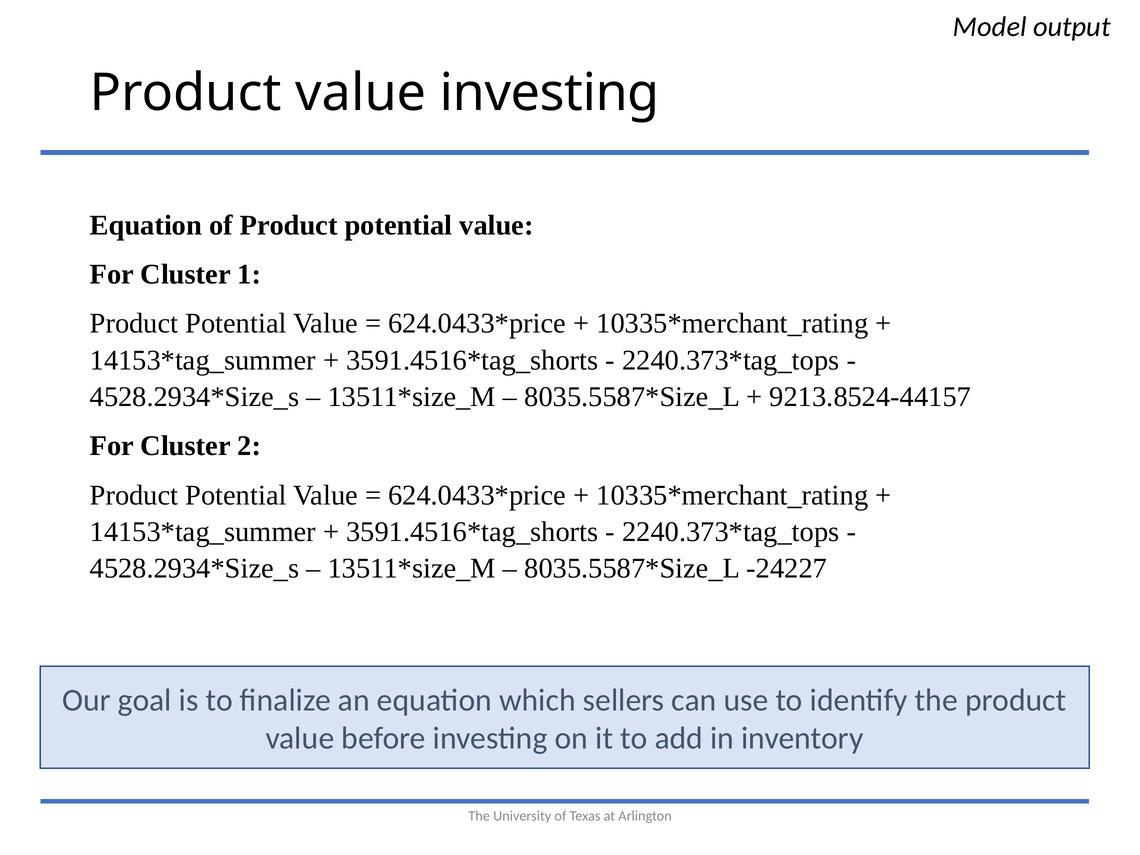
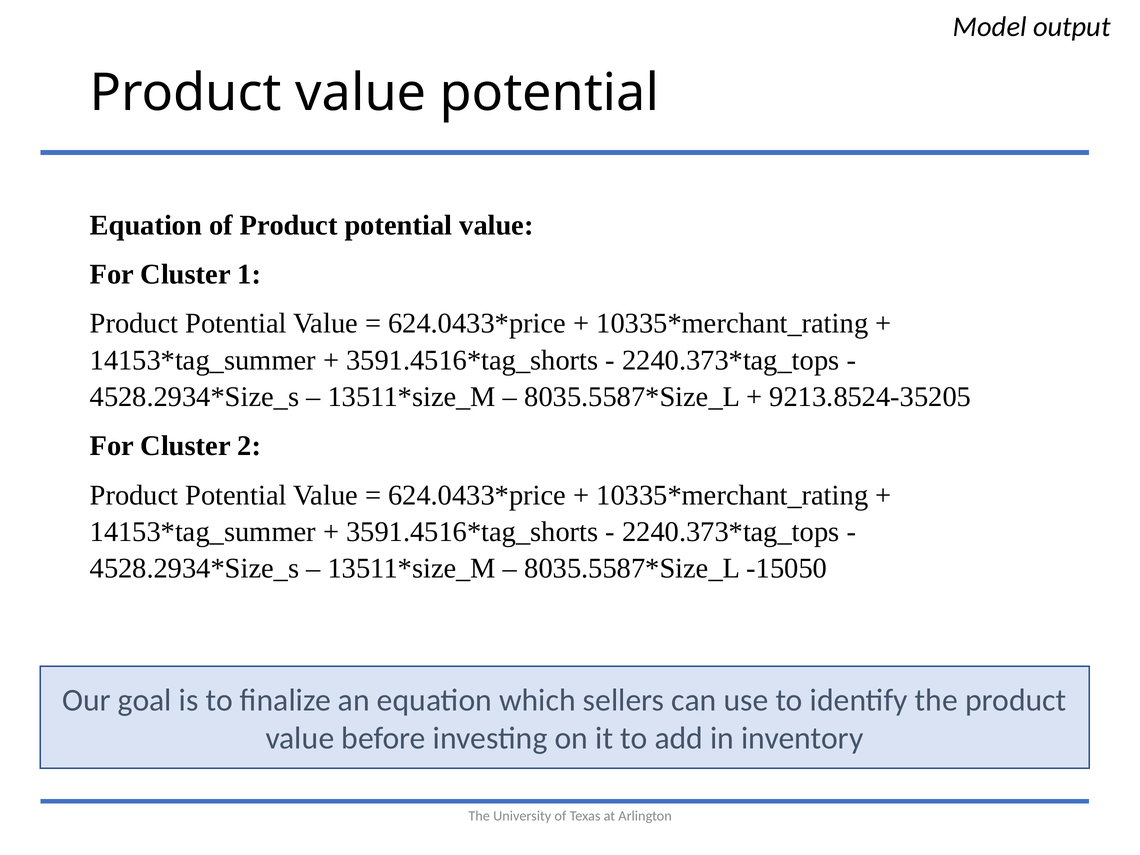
value investing: investing -> potential
9213.8524-44157: 9213.8524-44157 -> 9213.8524-35205
-24227: -24227 -> -15050
